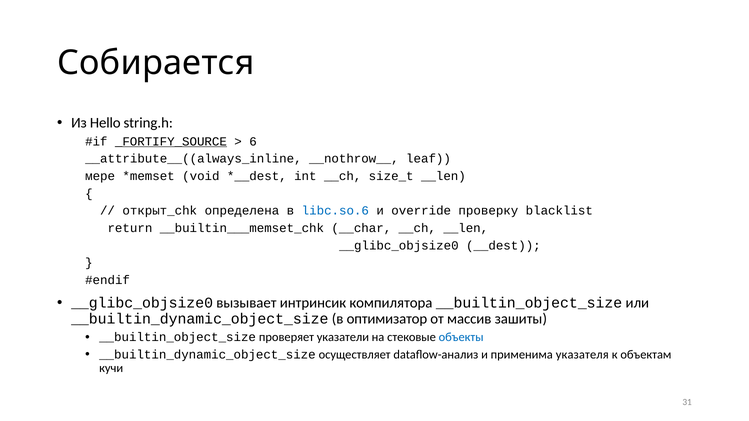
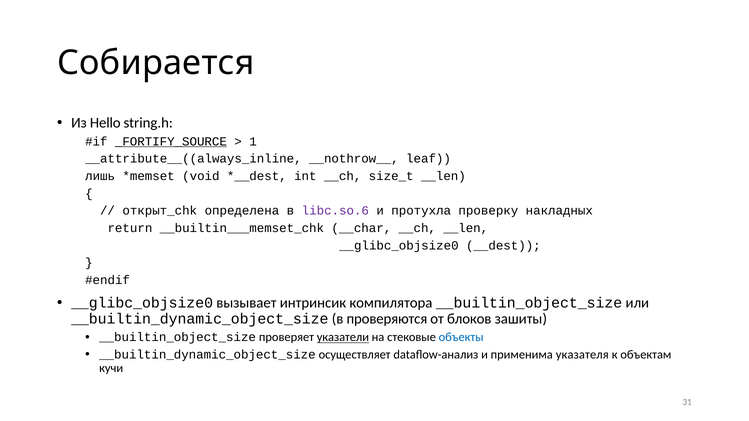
6: 6 -> 1
мере: мере -> лишь
libc.so.6 colour: blue -> purple
override: override -> протухла
blacklist: blacklist -> накладных
оптимизатор: оптимизатор -> проверяются
массив: массив -> блоков
указатели underline: none -> present
